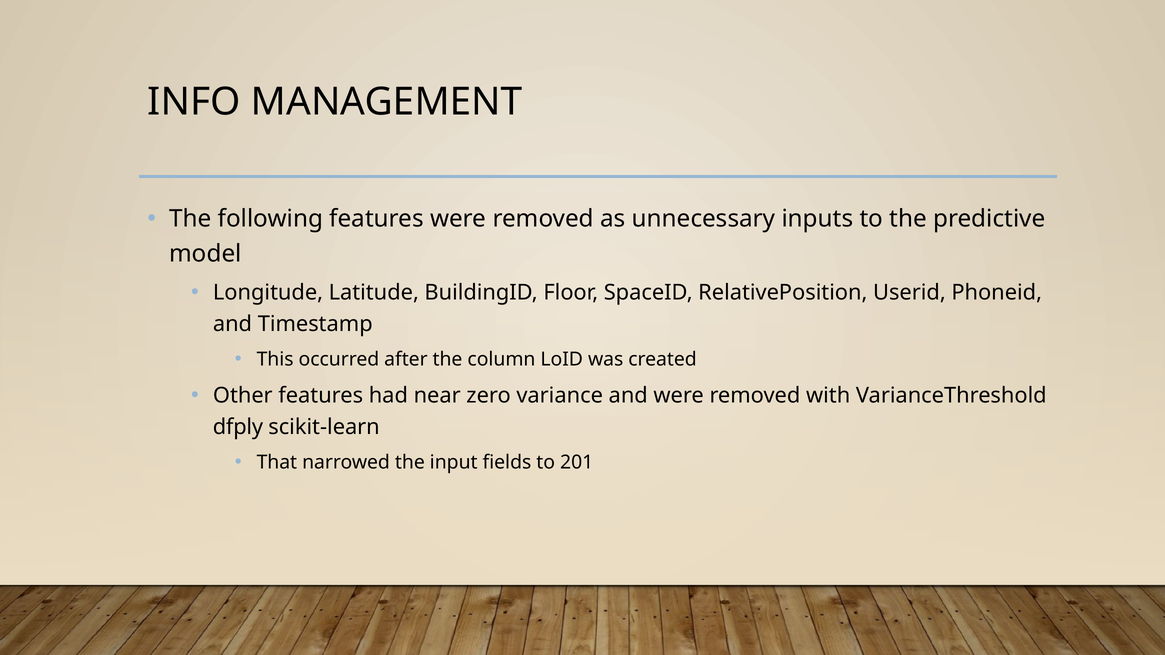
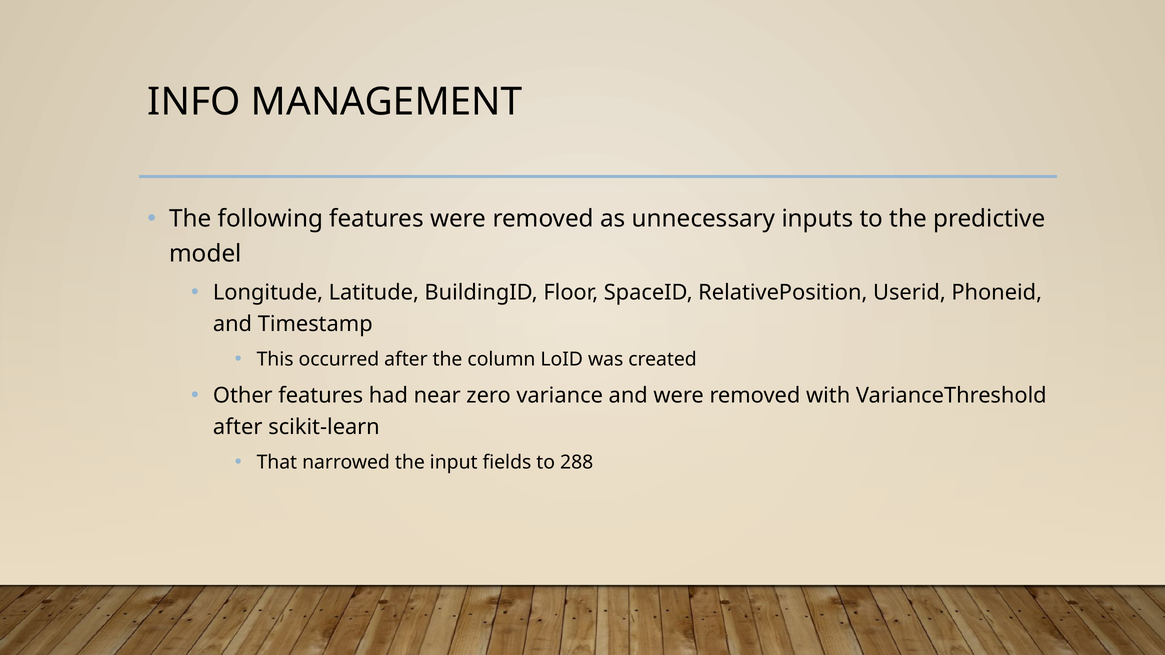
dfply at (238, 427): dfply -> after
201: 201 -> 288
